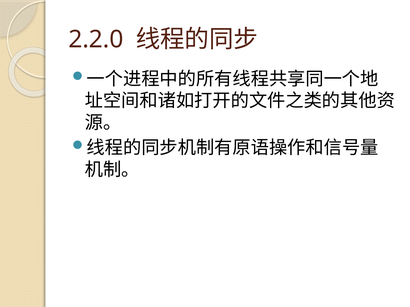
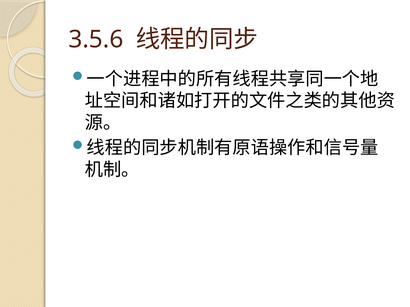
2.2.0: 2.2.0 -> 3.5.6
